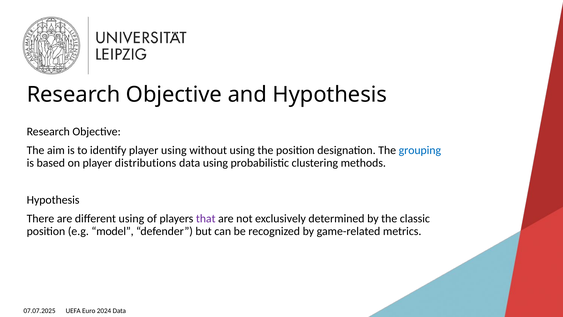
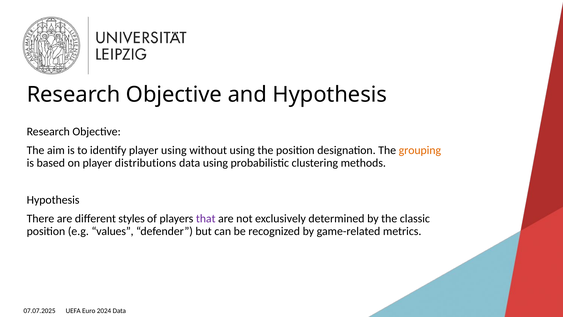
grouping colour: blue -> orange
different using: using -> styles
model: model -> values
